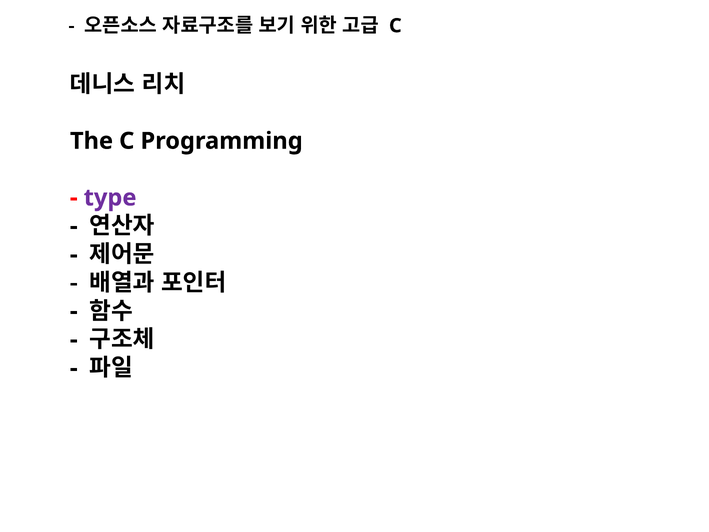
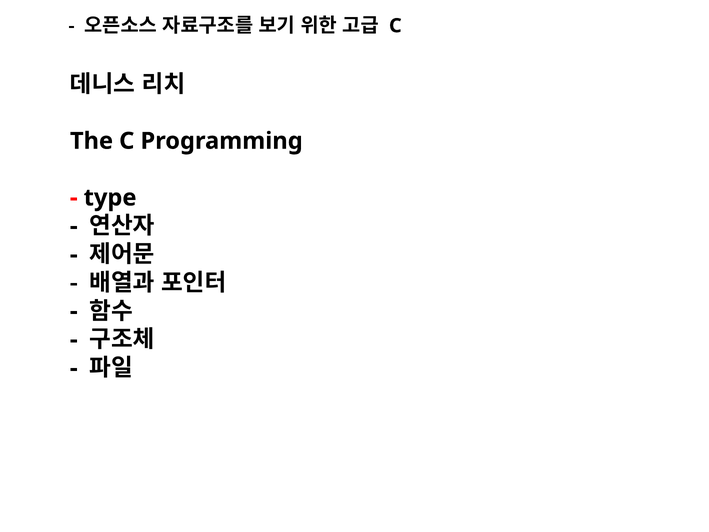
type colour: purple -> black
